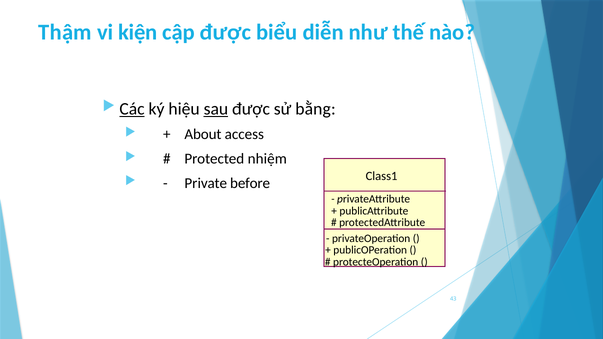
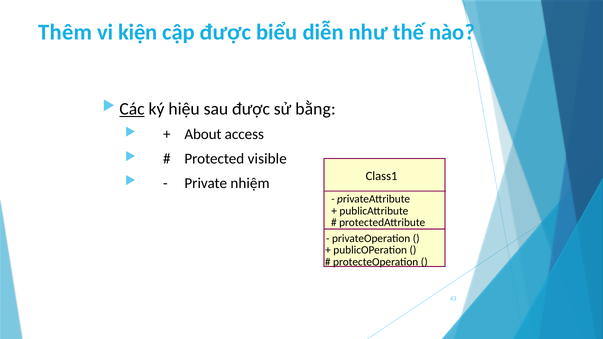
Thậm: Thậm -> Thêm
sau underline: present -> none
nhiệm: nhiệm -> visible
before: before -> nhiệm
